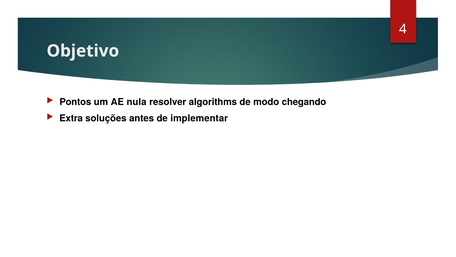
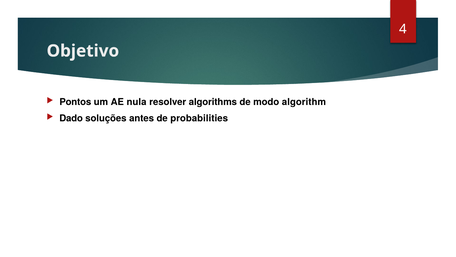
chegando: chegando -> algorithm
Extra: Extra -> Dado
implementar: implementar -> probabilities
